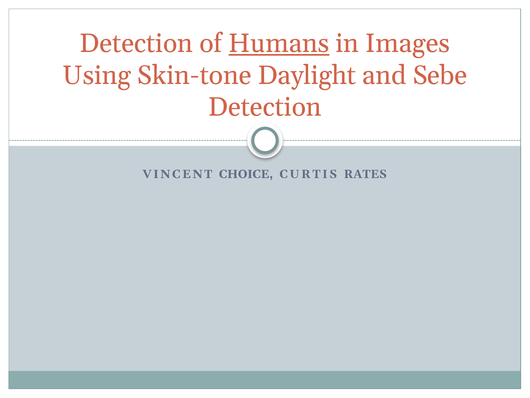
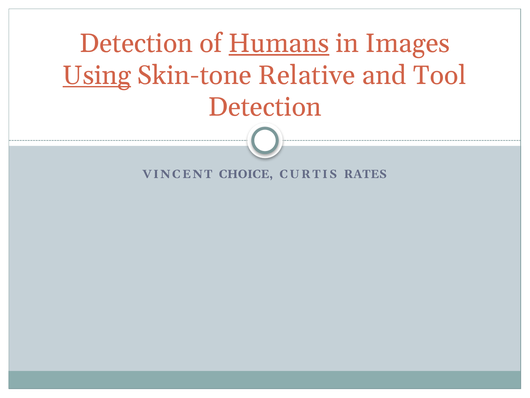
Using underline: none -> present
Daylight: Daylight -> Relative
Sebe: Sebe -> Tool
